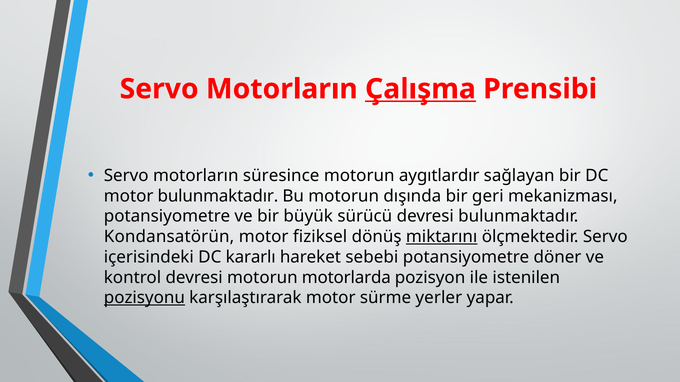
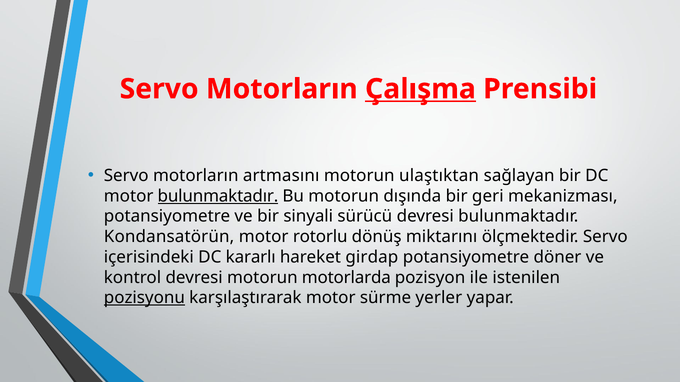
süresince: süresince -> artmasını
aygıtlardır: aygıtlardır -> ulaştıktan
bulunmaktadır at (218, 196) underline: none -> present
büyük: büyük -> sinyali
fiziksel: fiziksel -> rotorlu
miktarını underline: present -> none
sebebi: sebebi -> girdap
